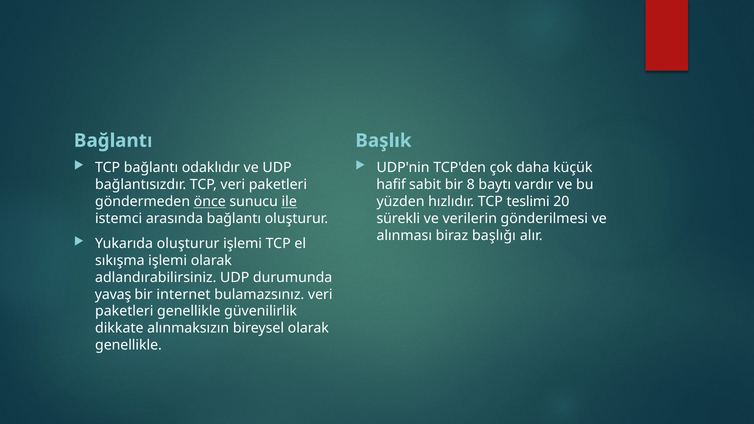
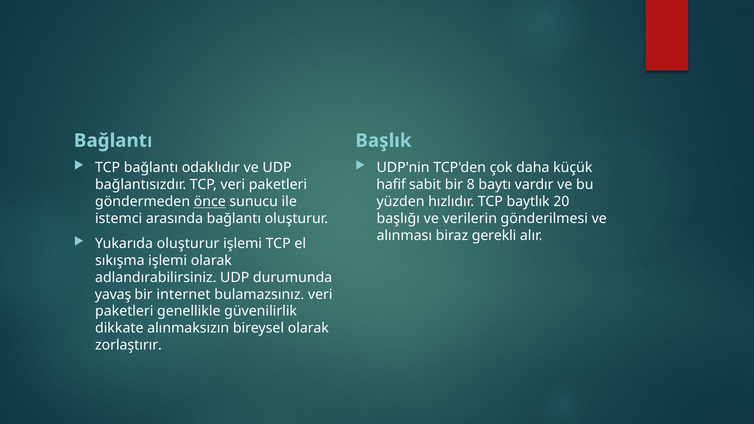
ile underline: present -> none
teslimi: teslimi -> baytlık
sürekli: sürekli -> başlığı
başlığı: başlığı -> gerekli
genellikle at (128, 345): genellikle -> zorlaştırır
